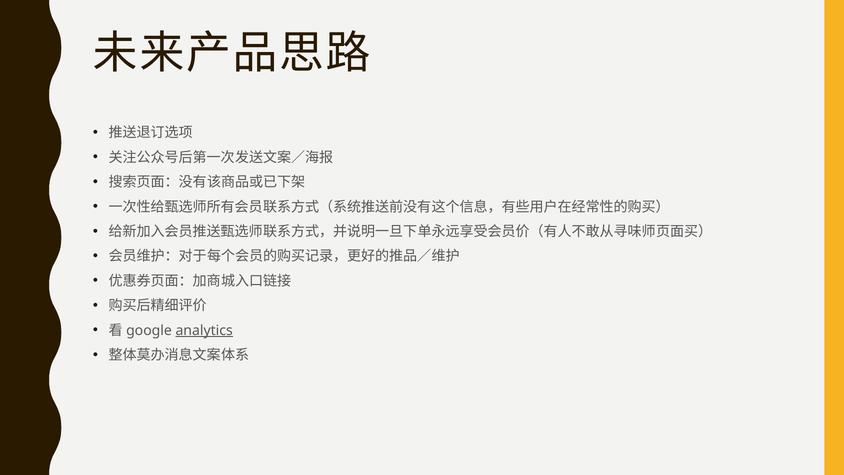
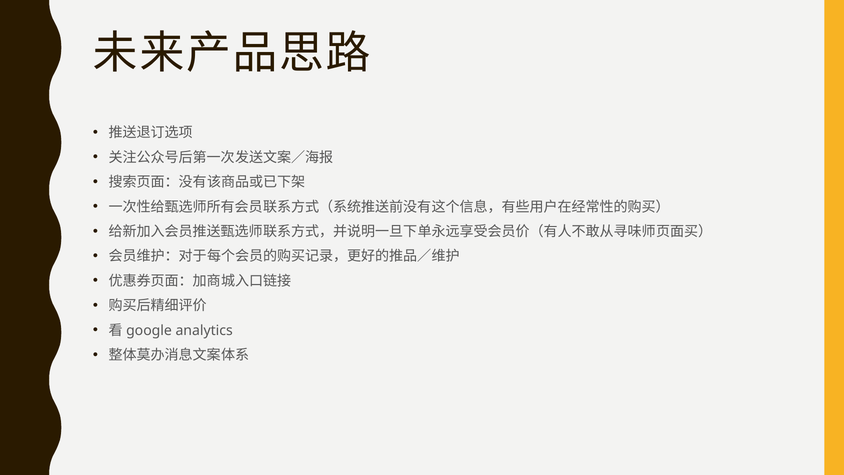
analytics underline: present -> none
